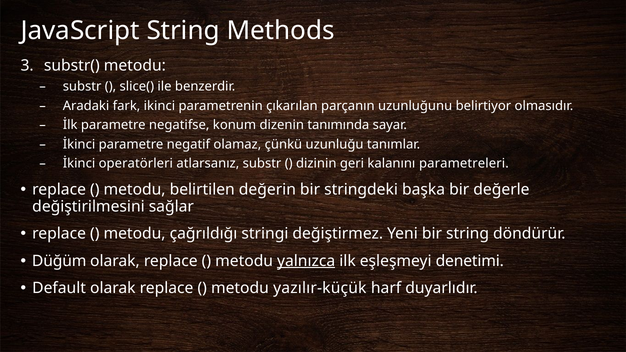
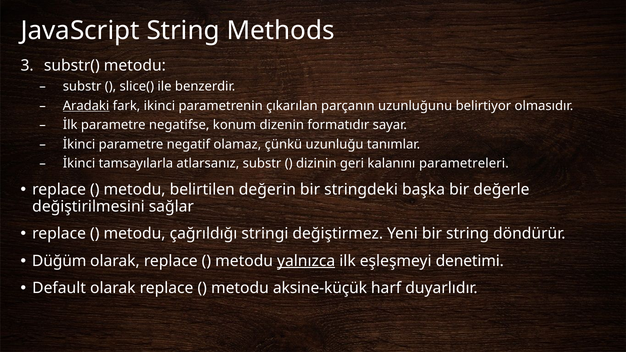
Aradaki underline: none -> present
tanımında: tanımında -> formatıdır
operatörleri: operatörleri -> tamsayılarla
yazılır-küçük: yazılır-küçük -> aksine-küçük
